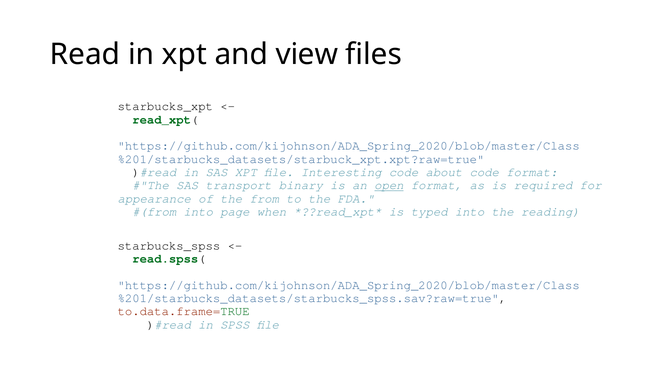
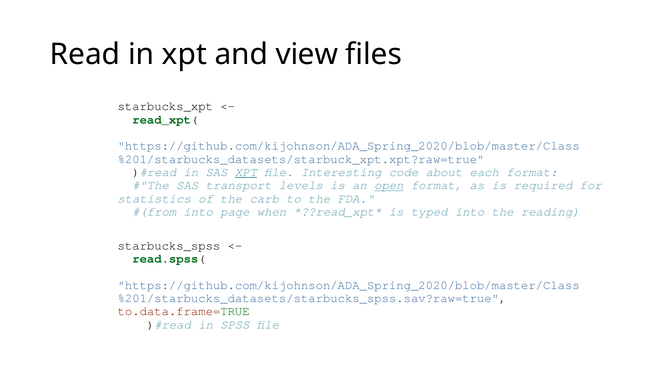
XPT at (246, 173) underline: none -> present
about code: code -> each
binary: binary -> levels
appearance: appearance -> statistics
from: from -> carb
